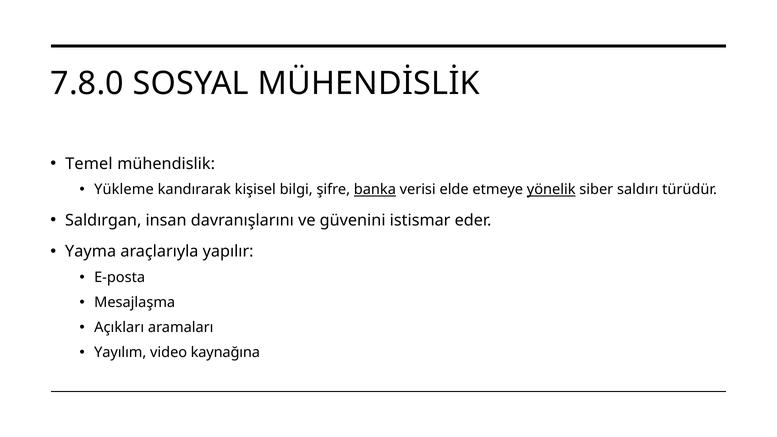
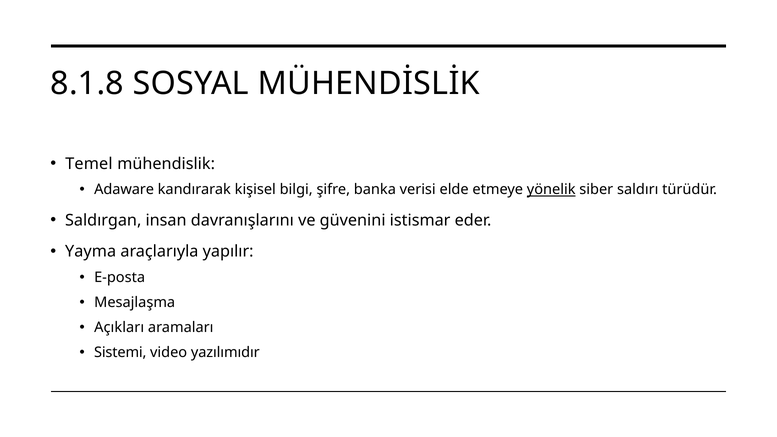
7.8.0: 7.8.0 -> 8.1.8
Yükleme: Yükleme -> Adaware
banka underline: present -> none
Yayılım: Yayılım -> Sistemi
kaynağına: kaynağına -> yazılımıdır
